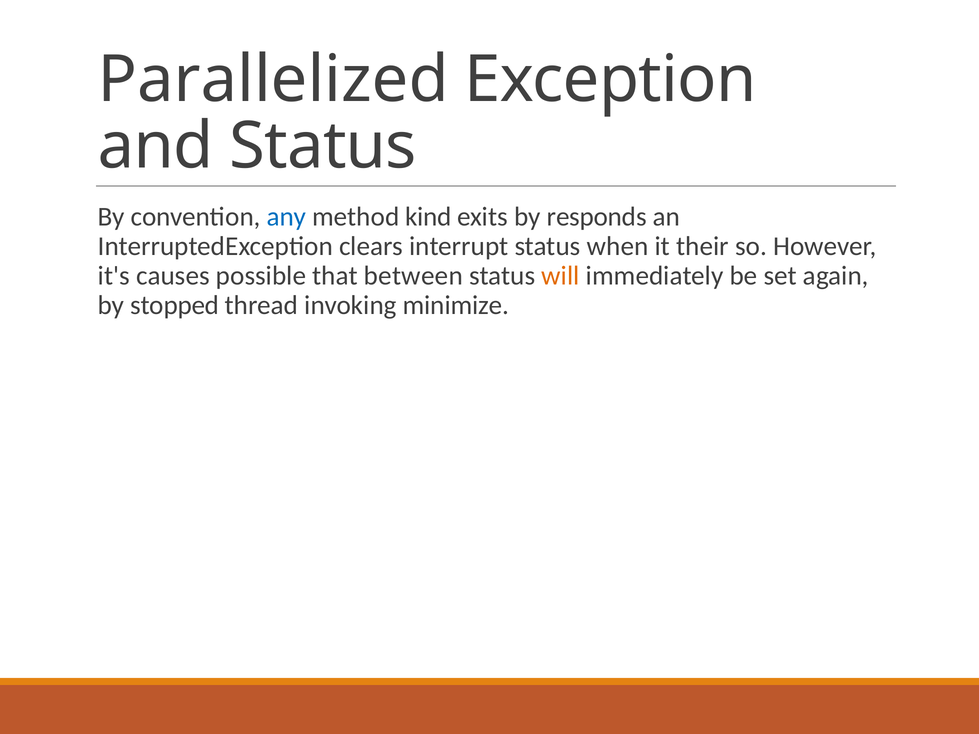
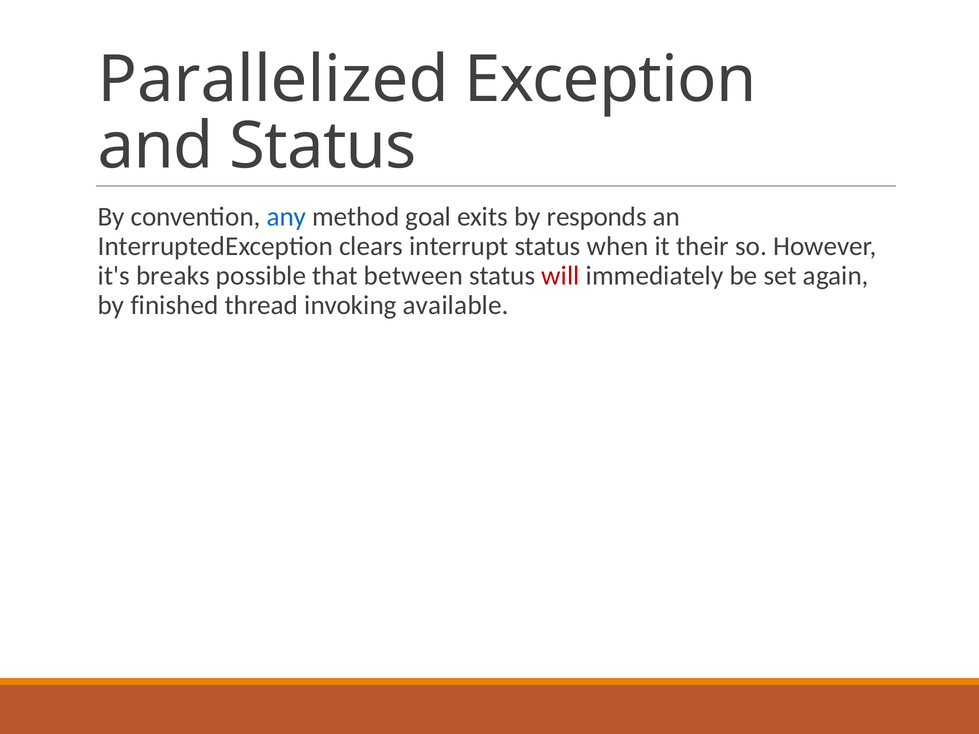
kind: kind -> goal
causes: causes -> breaks
will colour: orange -> red
stopped: stopped -> finished
minimize: minimize -> available
